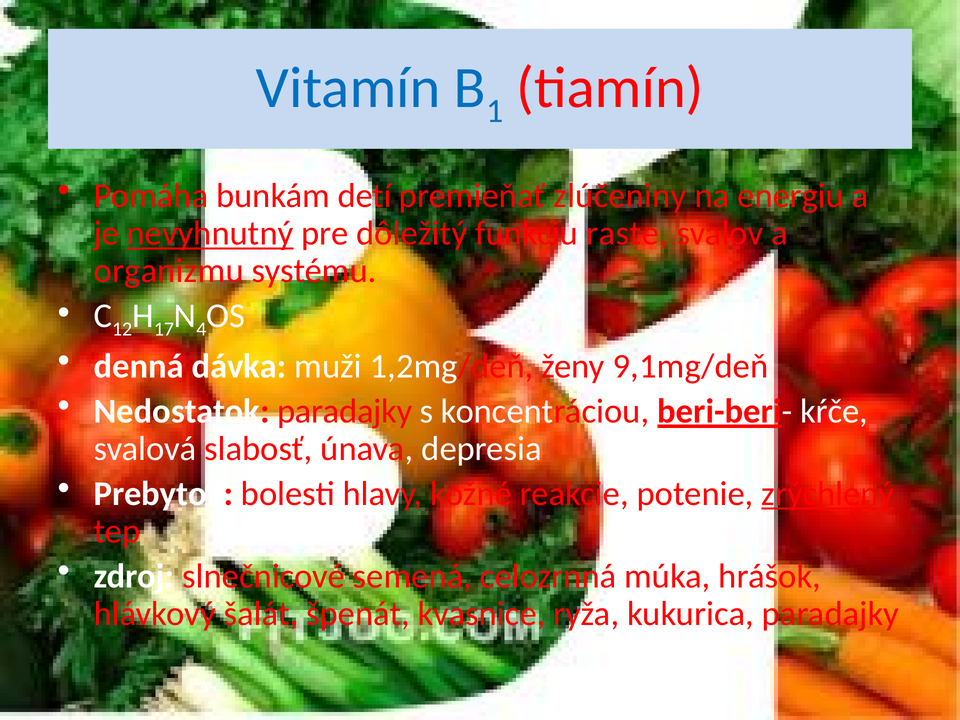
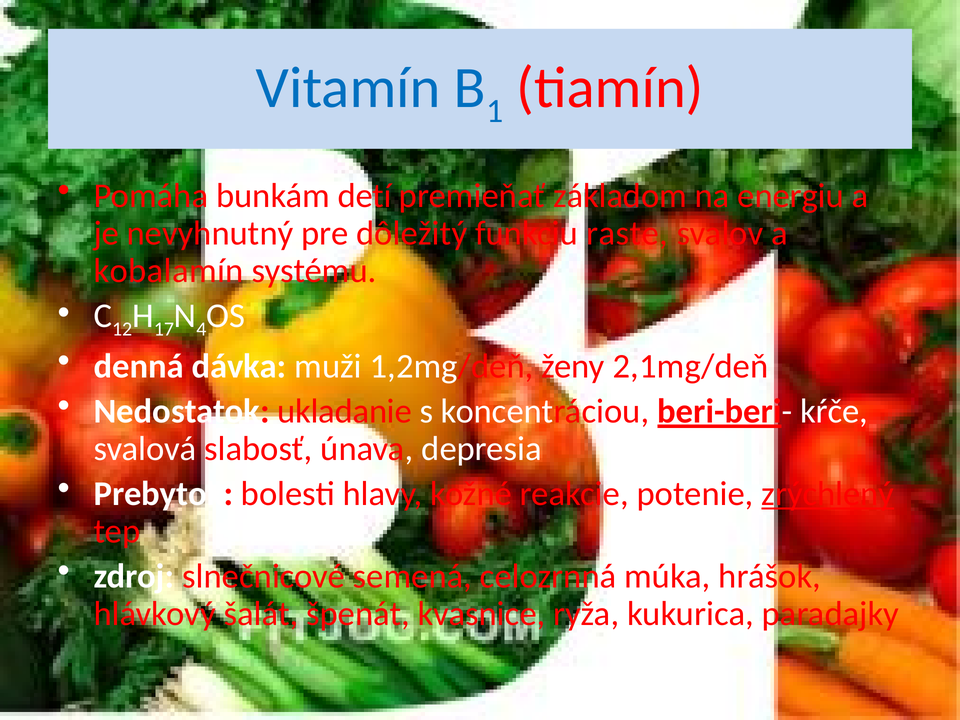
zlúčeniny: zlúčeniny -> základom
nevyhnutný underline: present -> none
organizmu: organizmu -> kobalamín
9,1mg/deň: 9,1mg/deň -> 2,1mg/deň
Nedostatok paradajky: paradajky -> ukladanie
